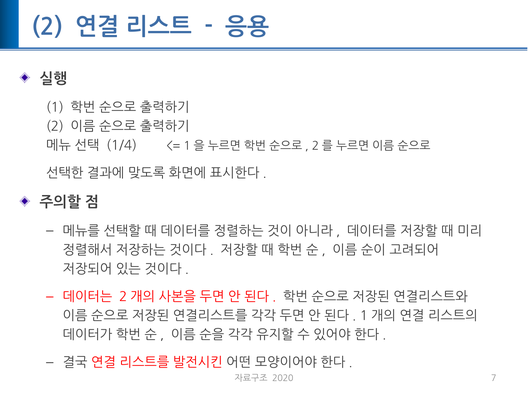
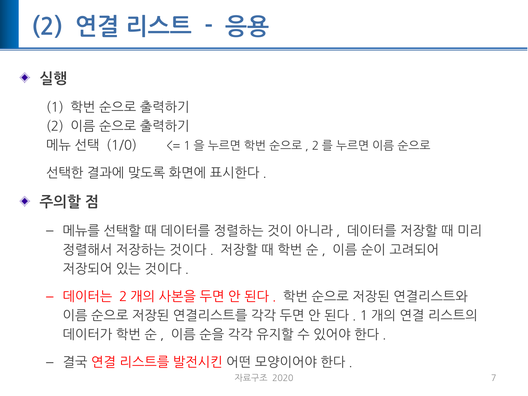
1/4: 1/4 -> 1/0
